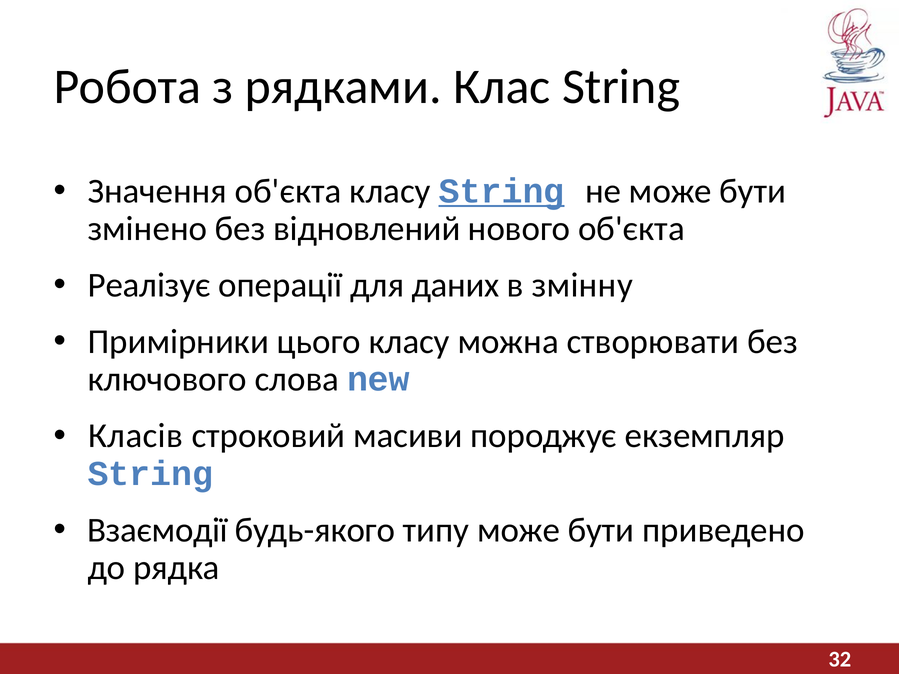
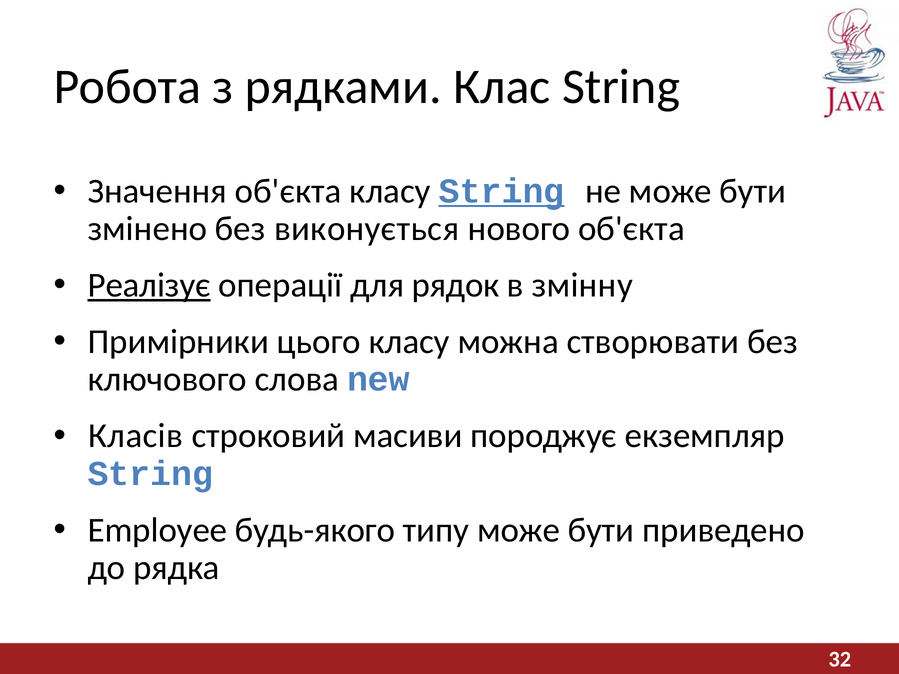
відновлений: відновлений -> виконується
Реалізує underline: none -> present
даних: даних -> рядок
Взаємодії: Взаємодії -> Employee
